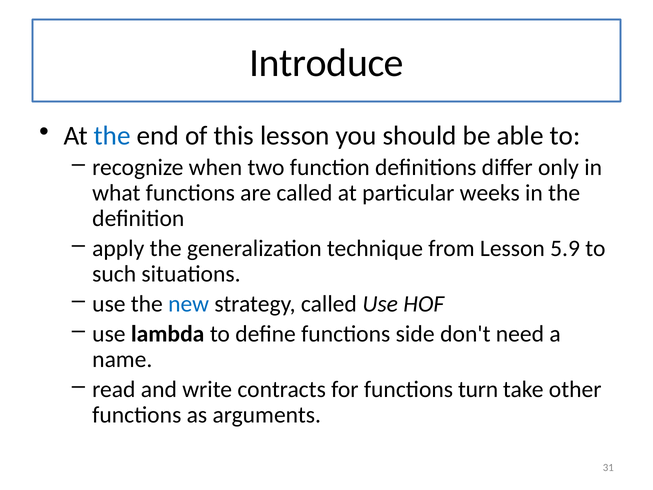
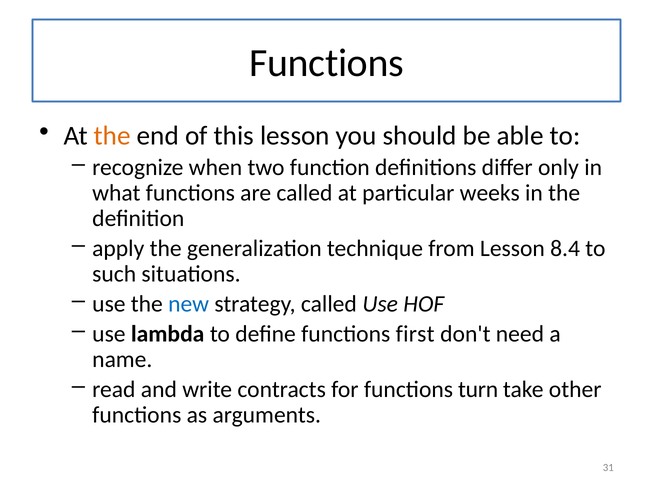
Introduce at (327, 63): Introduce -> Functions
the at (112, 136) colour: blue -> orange
5.9: 5.9 -> 8.4
side: side -> first
